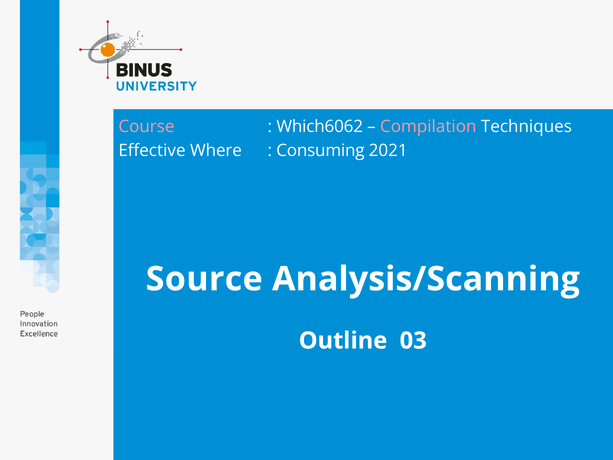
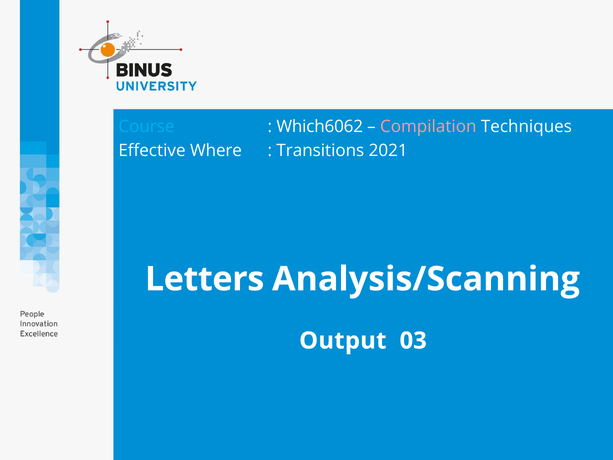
Course colour: pink -> light blue
Consuming: Consuming -> Transitions
Source: Source -> Letters
Outline: Outline -> Output
